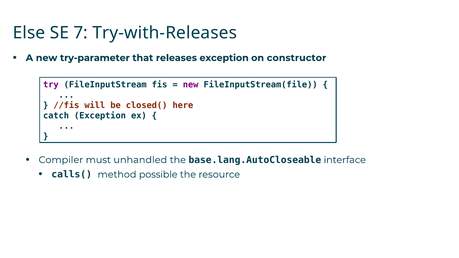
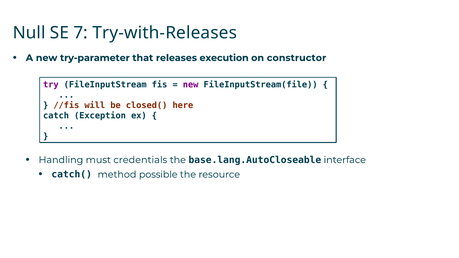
Else: Else -> Null
releases exception: exception -> execution
Compiler: Compiler -> Handling
unhandled: unhandled -> credentials
calls(: calls( -> catch(
